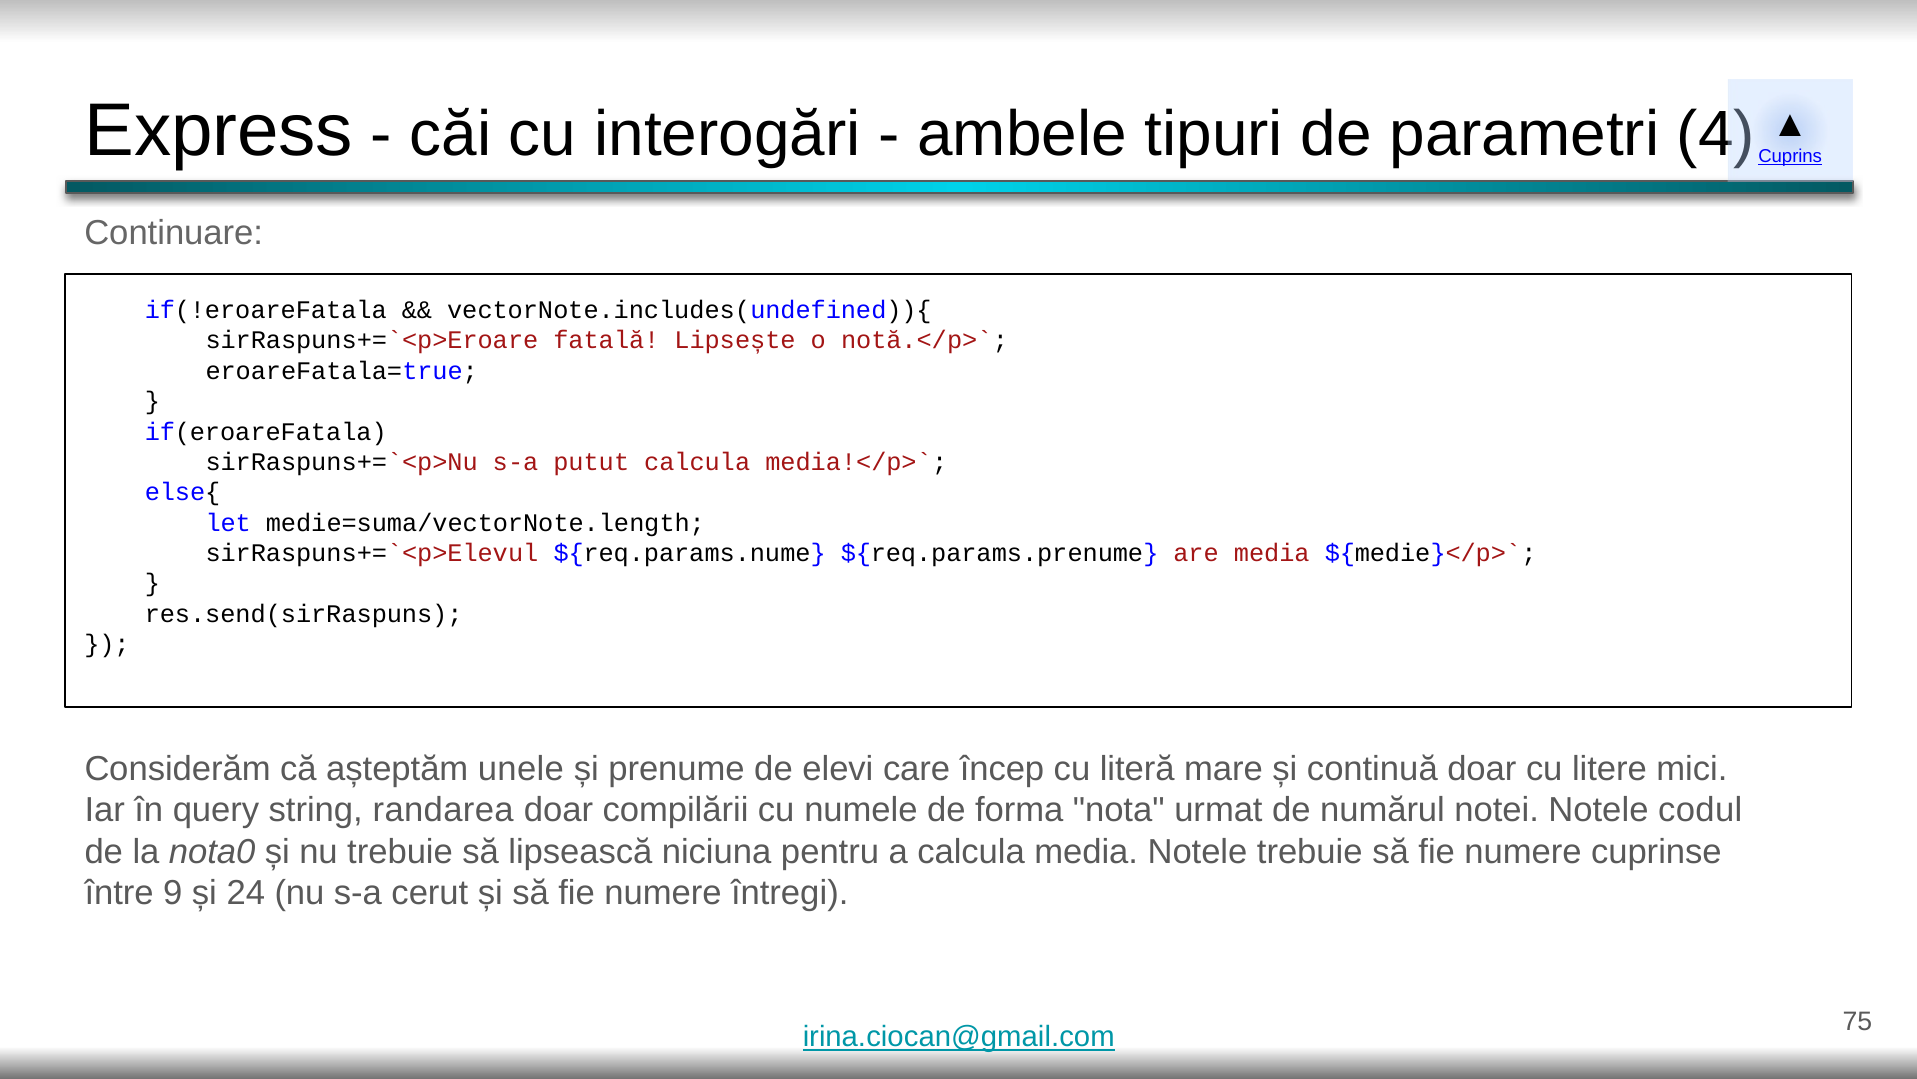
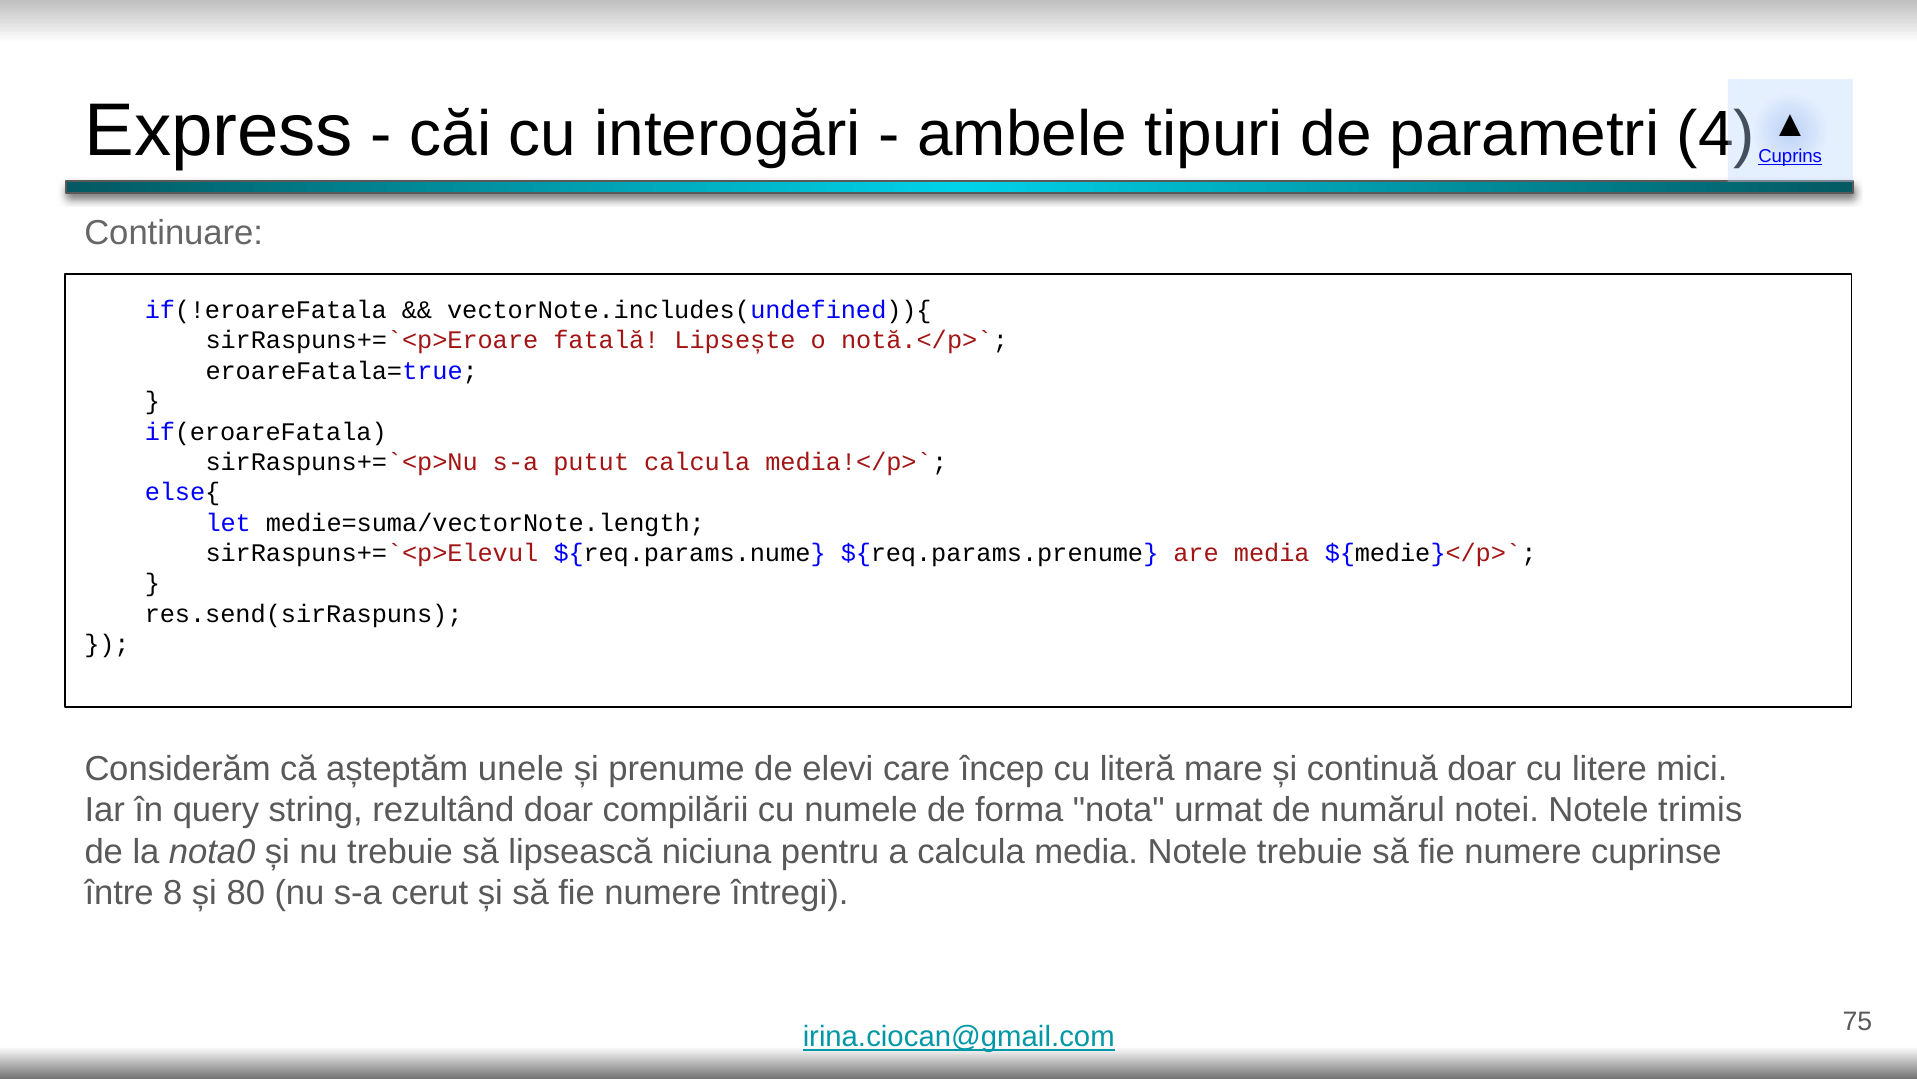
randarea: randarea -> rezultând
codul: codul -> trimis
9: 9 -> 8
24: 24 -> 80
